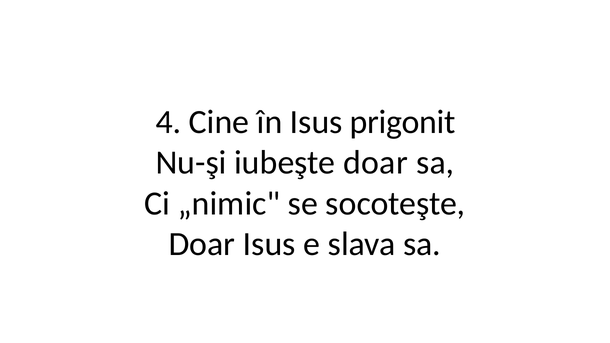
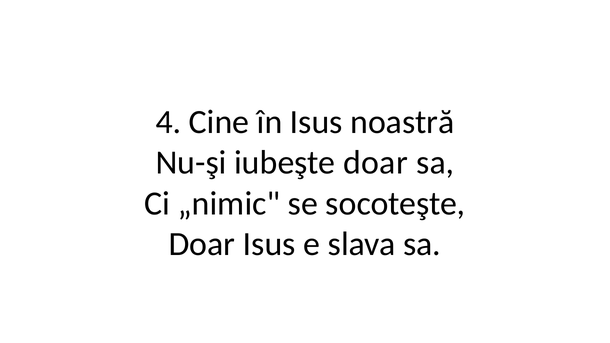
prigonit: prigonit -> noastră
